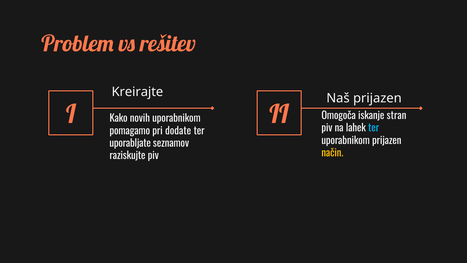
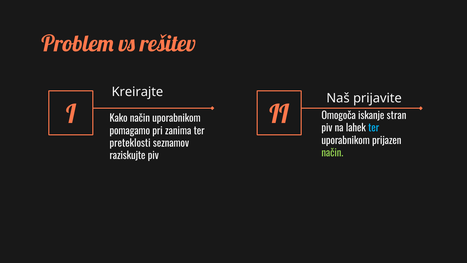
Naš prijazen: prijazen -> prijavite
Kako novih: novih -> način
dodate: dodate -> zanima
uporabljate: uporabljate -> preteklosti
način at (332, 153) colour: yellow -> light green
